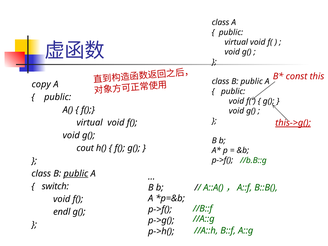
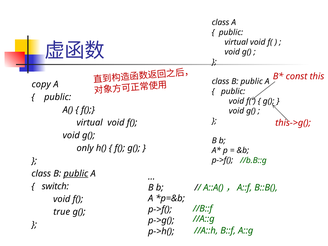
this->g( underline: present -> none
cout: cout -> only
endl: endl -> true
